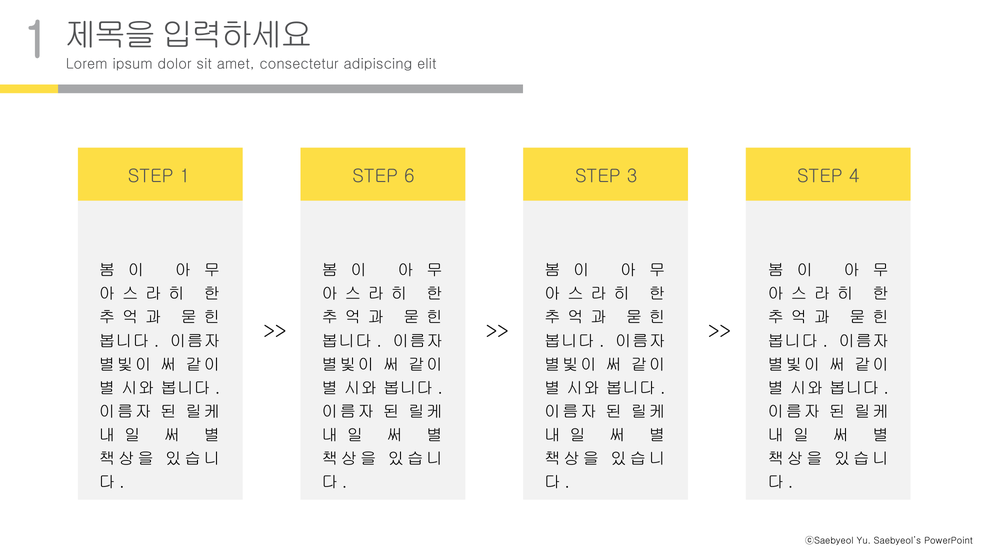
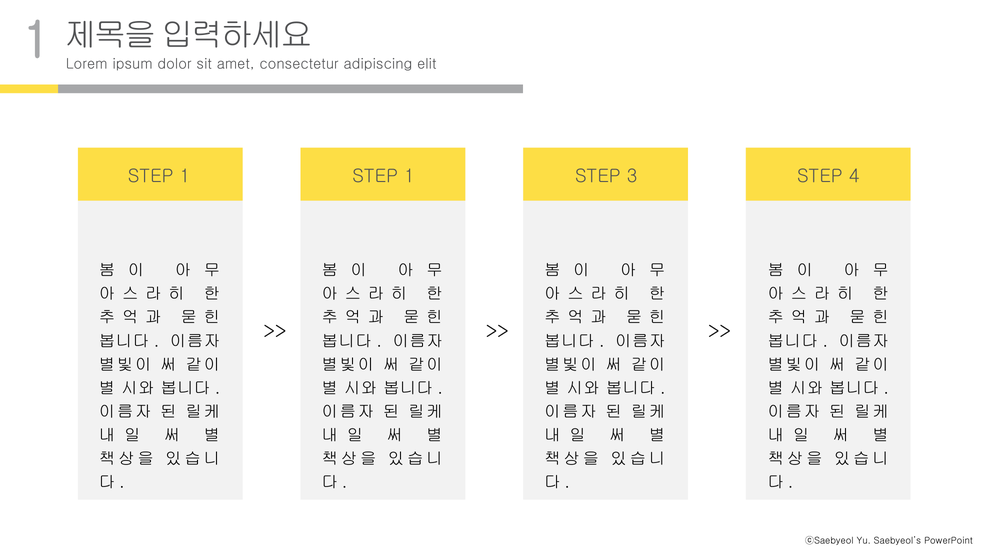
1 STEP 6: 6 -> 1
